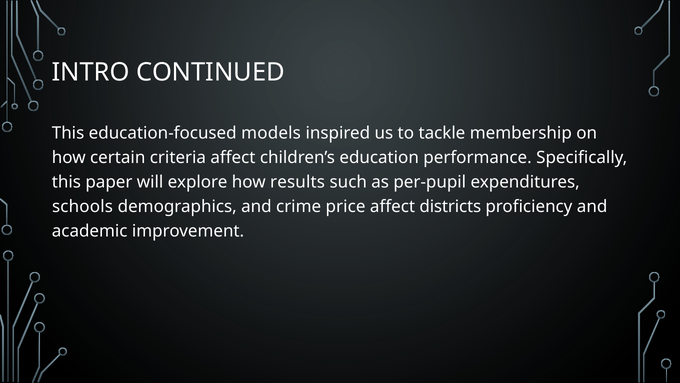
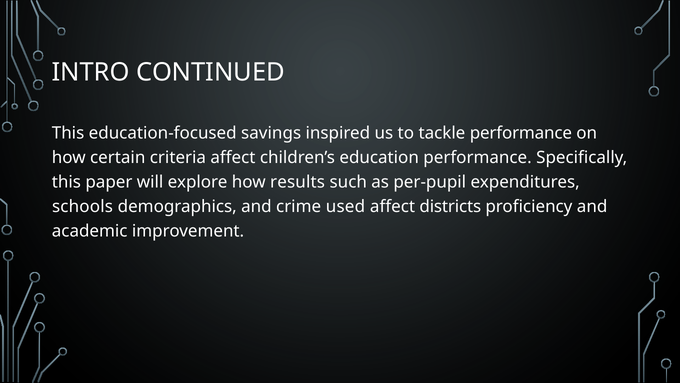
models: models -> savings
tackle membership: membership -> performance
price: price -> used
